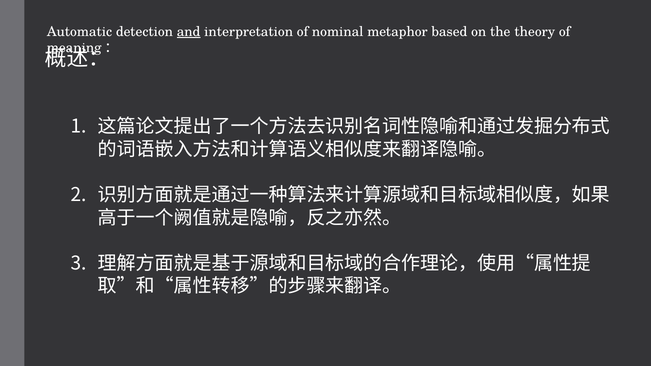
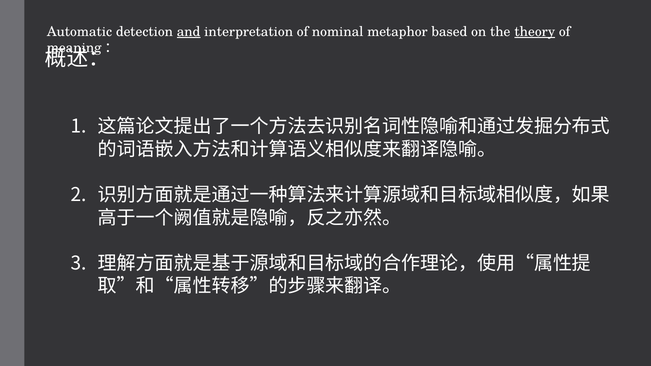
theory underline: none -> present
